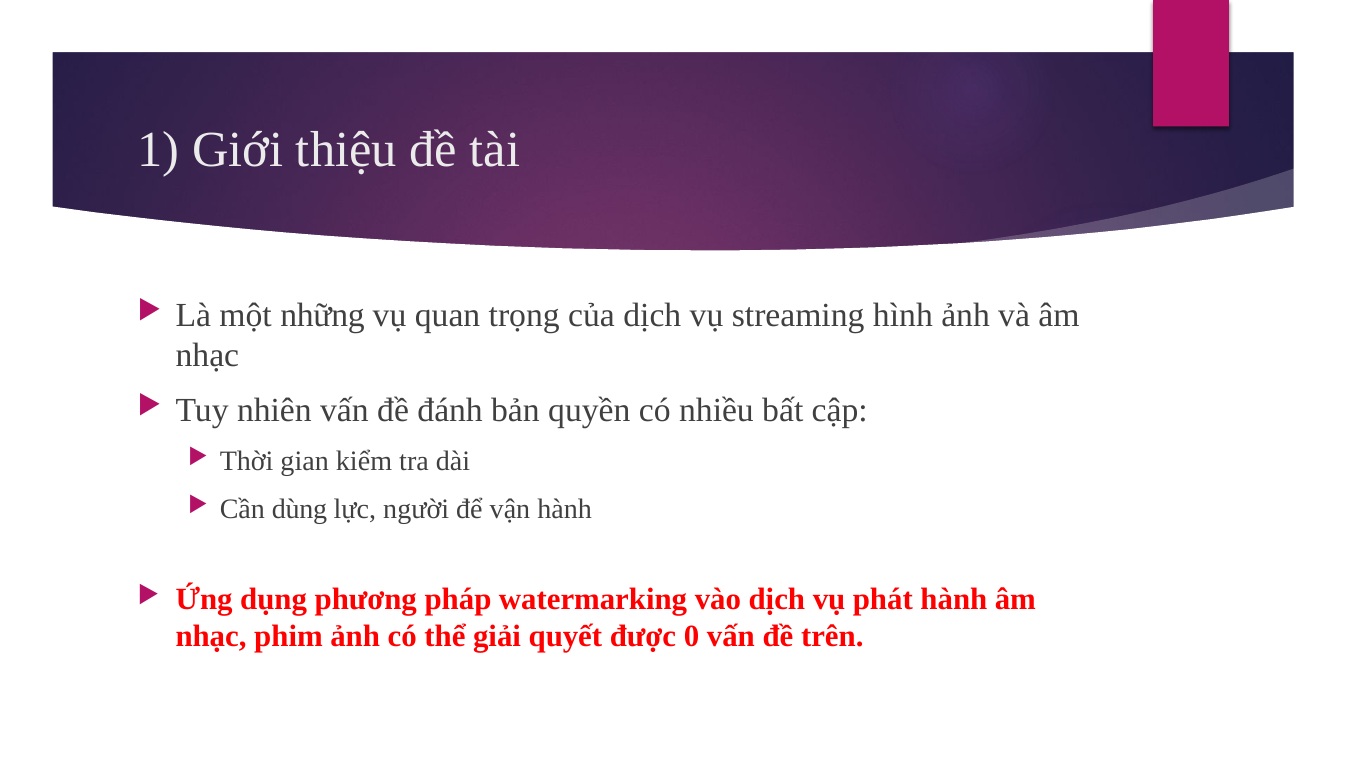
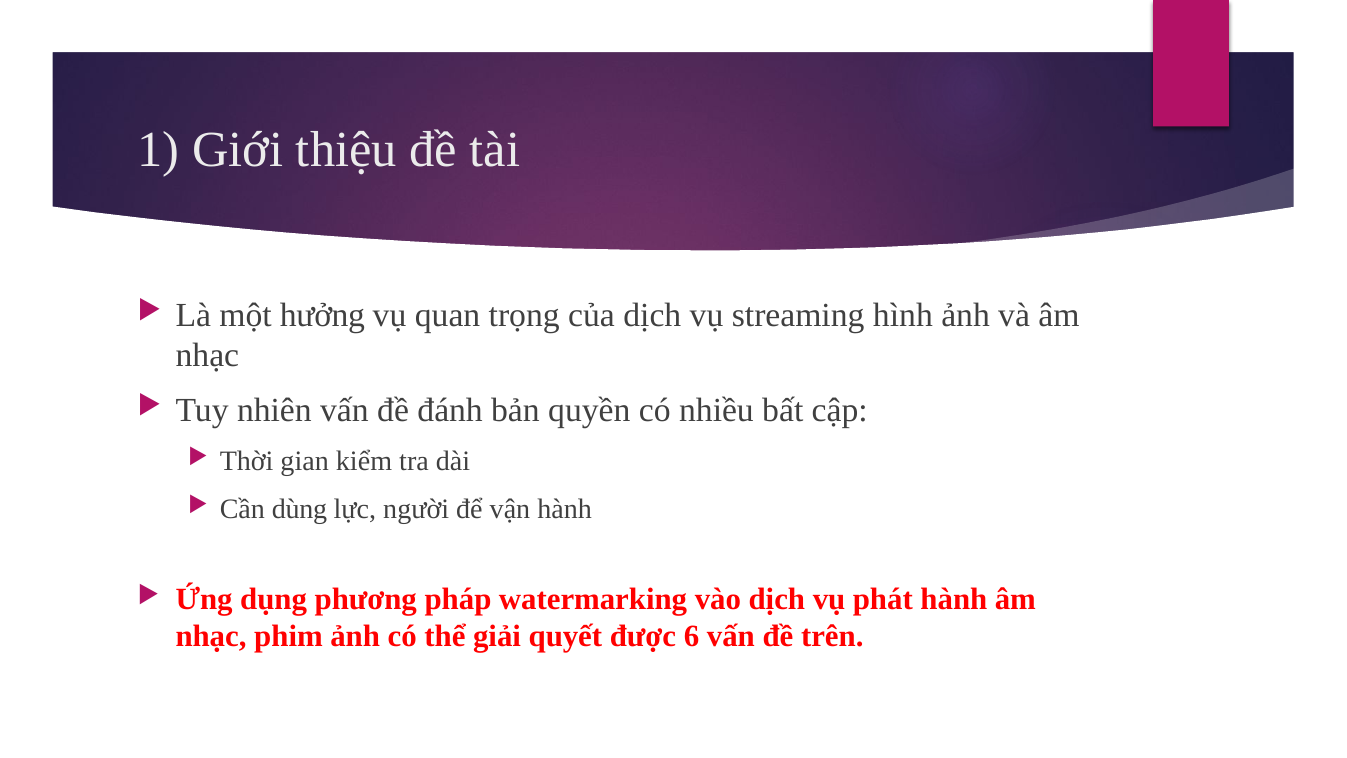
những: những -> hưởng
0: 0 -> 6
